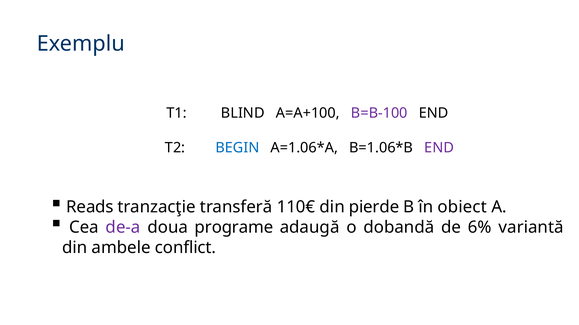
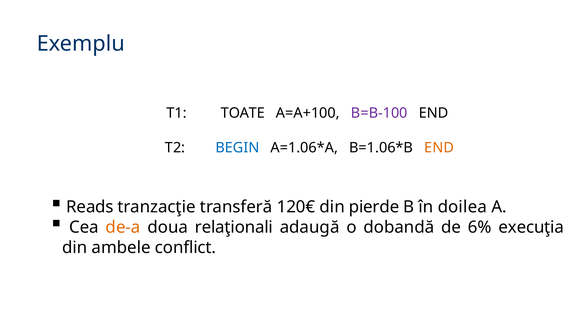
BLIND: BLIND -> TOATE
END at (439, 148) colour: purple -> orange
110€: 110€ -> 120€
obiect: obiect -> doilea
de-a colour: purple -> orange
programe: programe -> relaţionali
variantă: variantă -> execuţia
